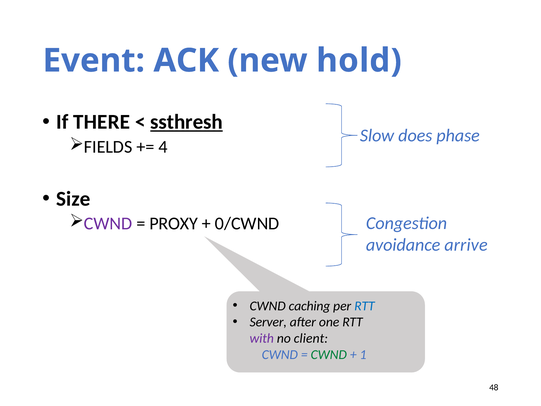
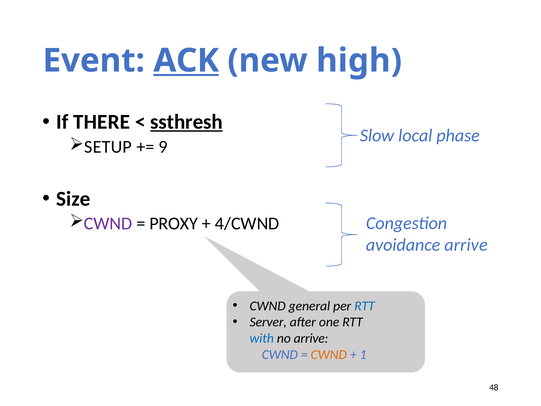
ACK underline: none -> present
hold: hold -> high
does: does -> local
FIELDS: FIELDS -> SETUP
4: 4 -> 9
0/CWND: 0/CWND -> 4/CWND
caching: caching -> general
with colour: purple -> blue
no client: client -> arrive
CWND at (329, 354) colour: green -> orange
